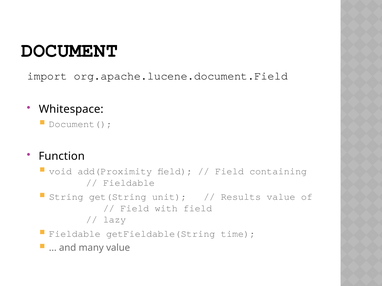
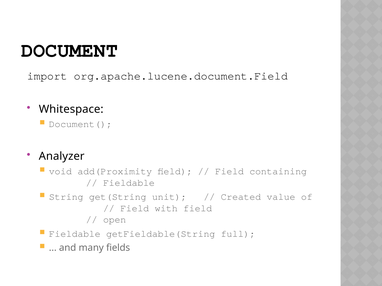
Function: Function -> Analyzer
Results: Results -> Created
lazy: lazy -> open
time: time -> full
many value: value -> fields
